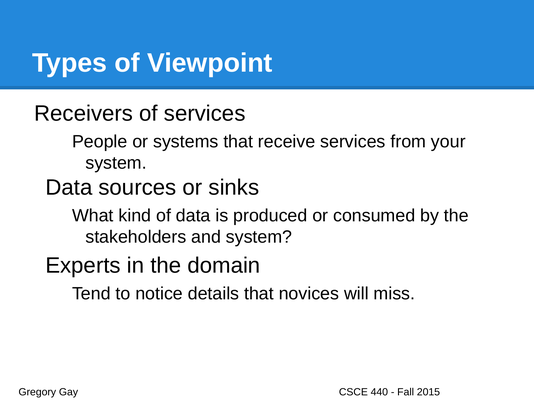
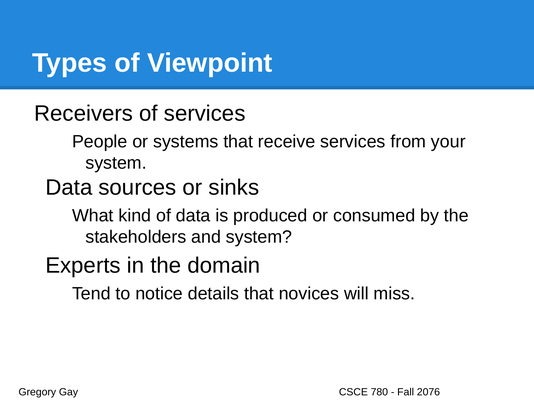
440: 440 -> 780
2015: 2015 -> 2076
